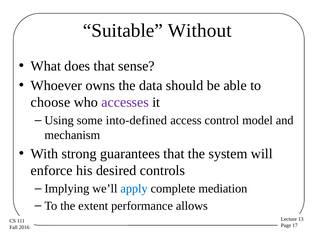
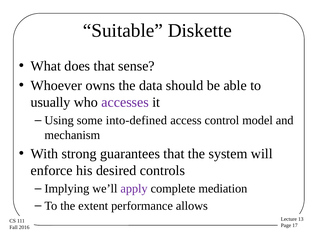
Without: Without -> Diskette
choose: choose -> usually
apply colour: blue -> purple
